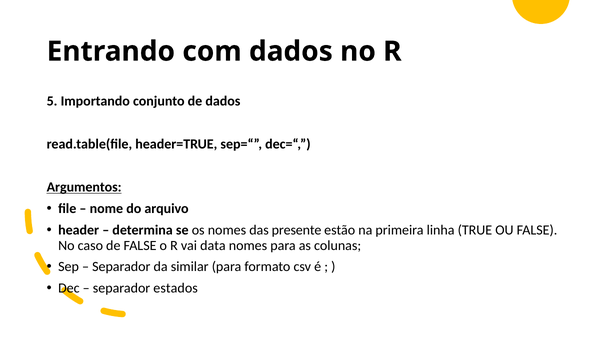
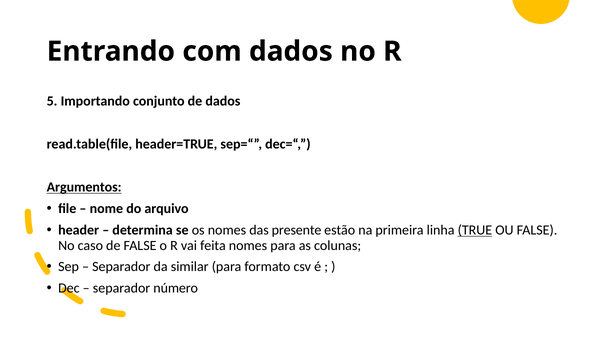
TRUE underline: none -> present
data: data -> feita
estados: estados -> número
